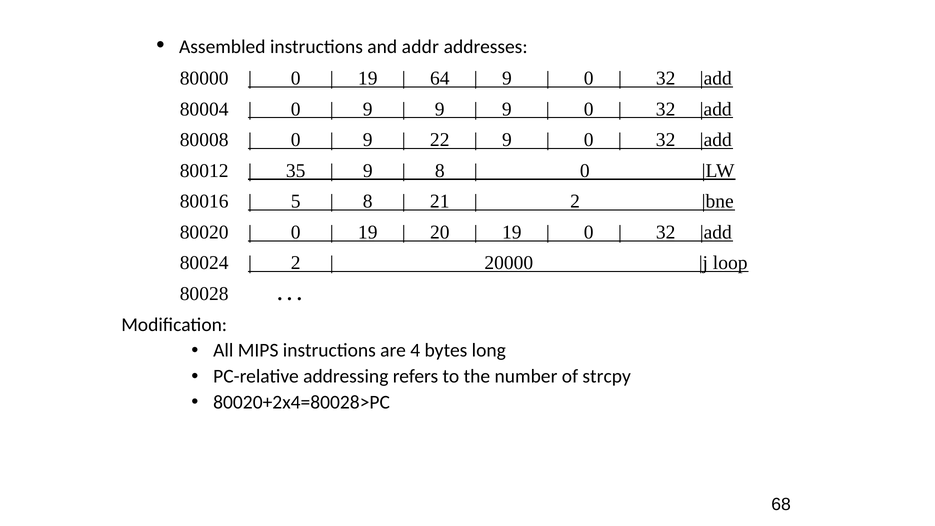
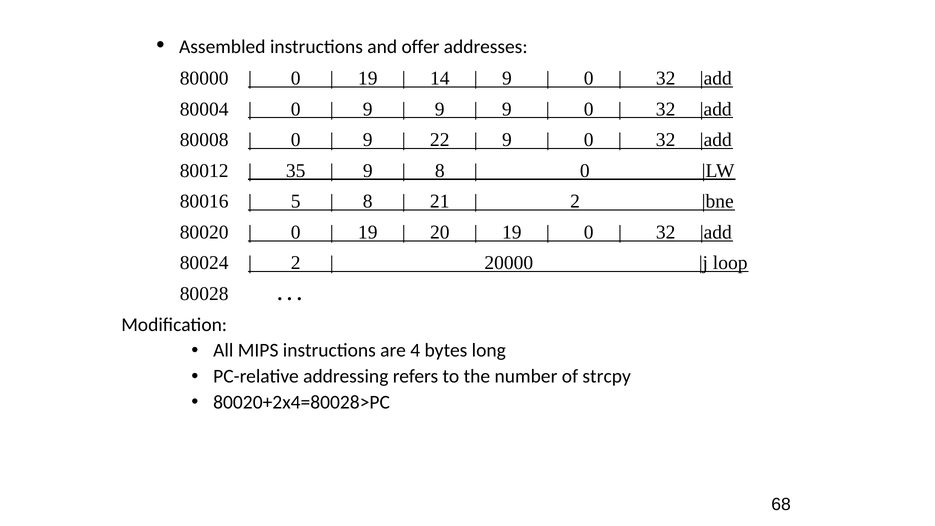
addr: addr -> offer
64: 64 -> 14
